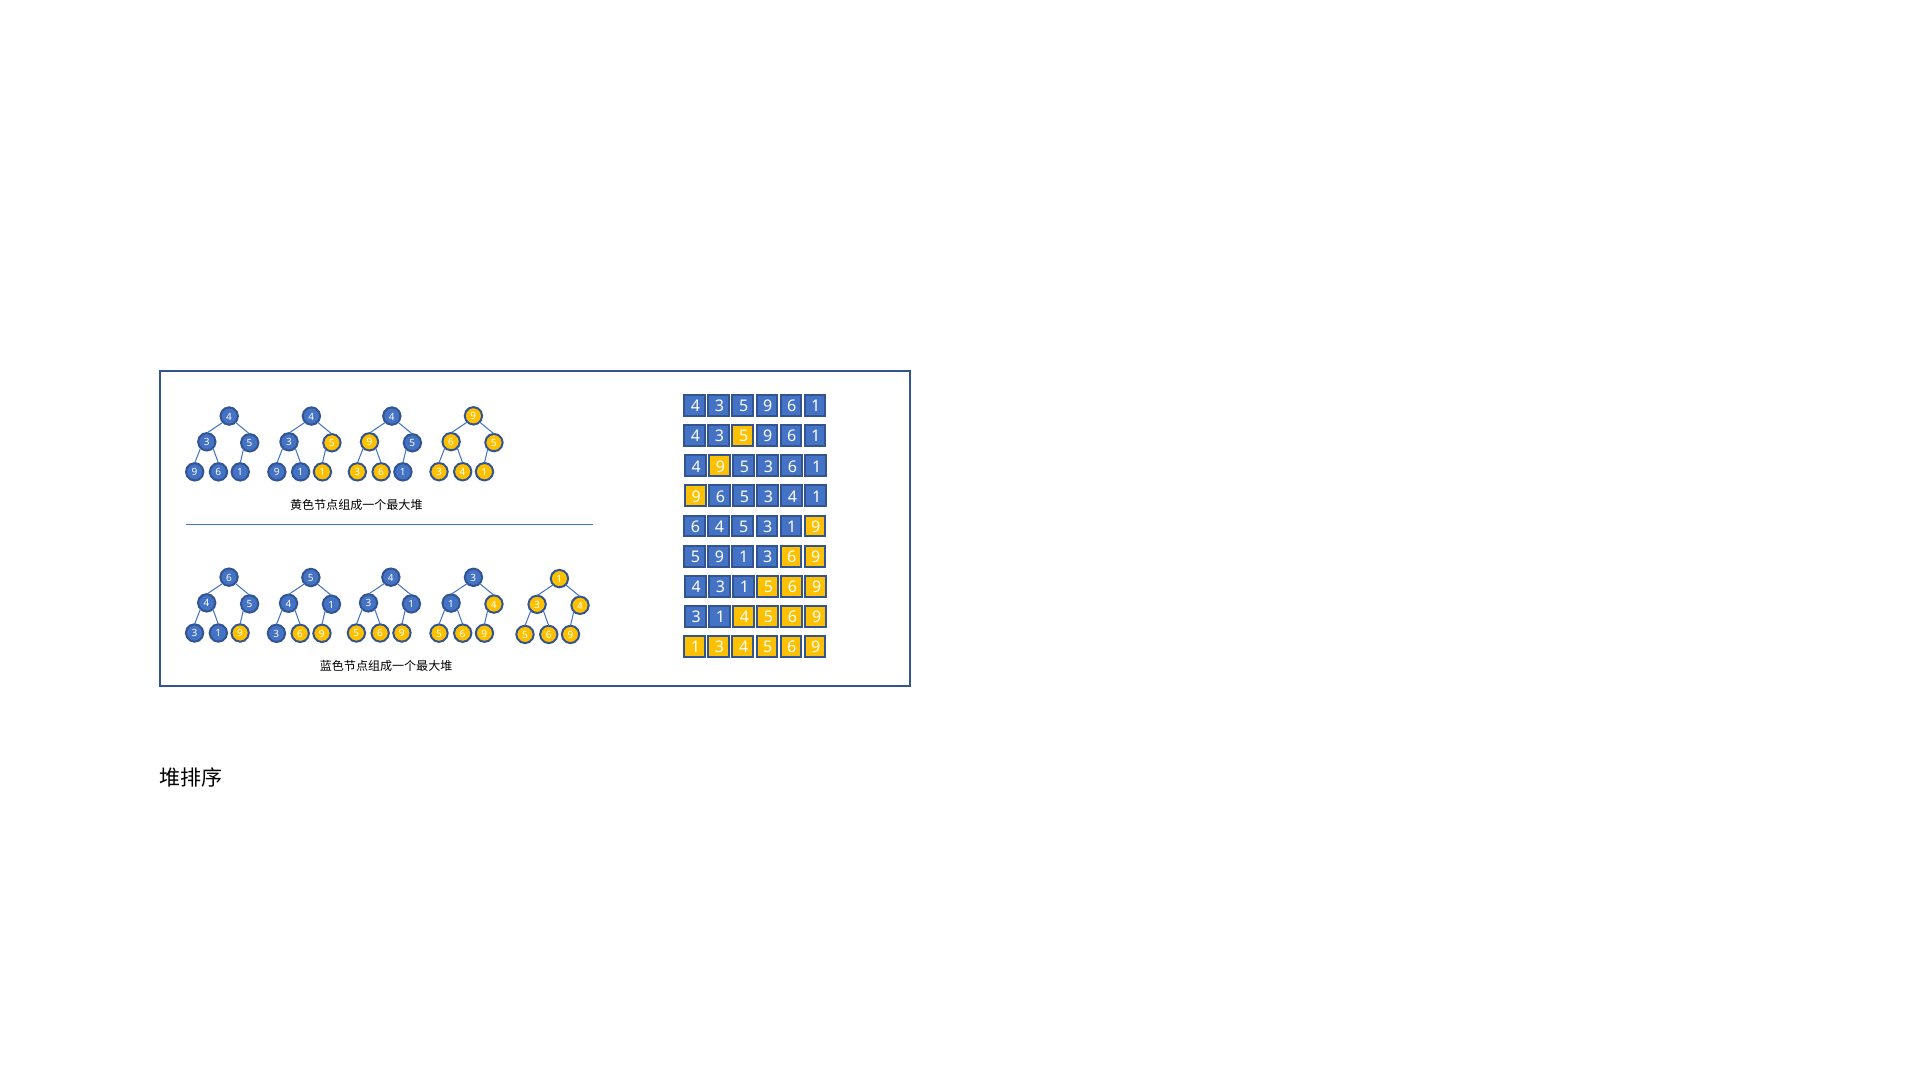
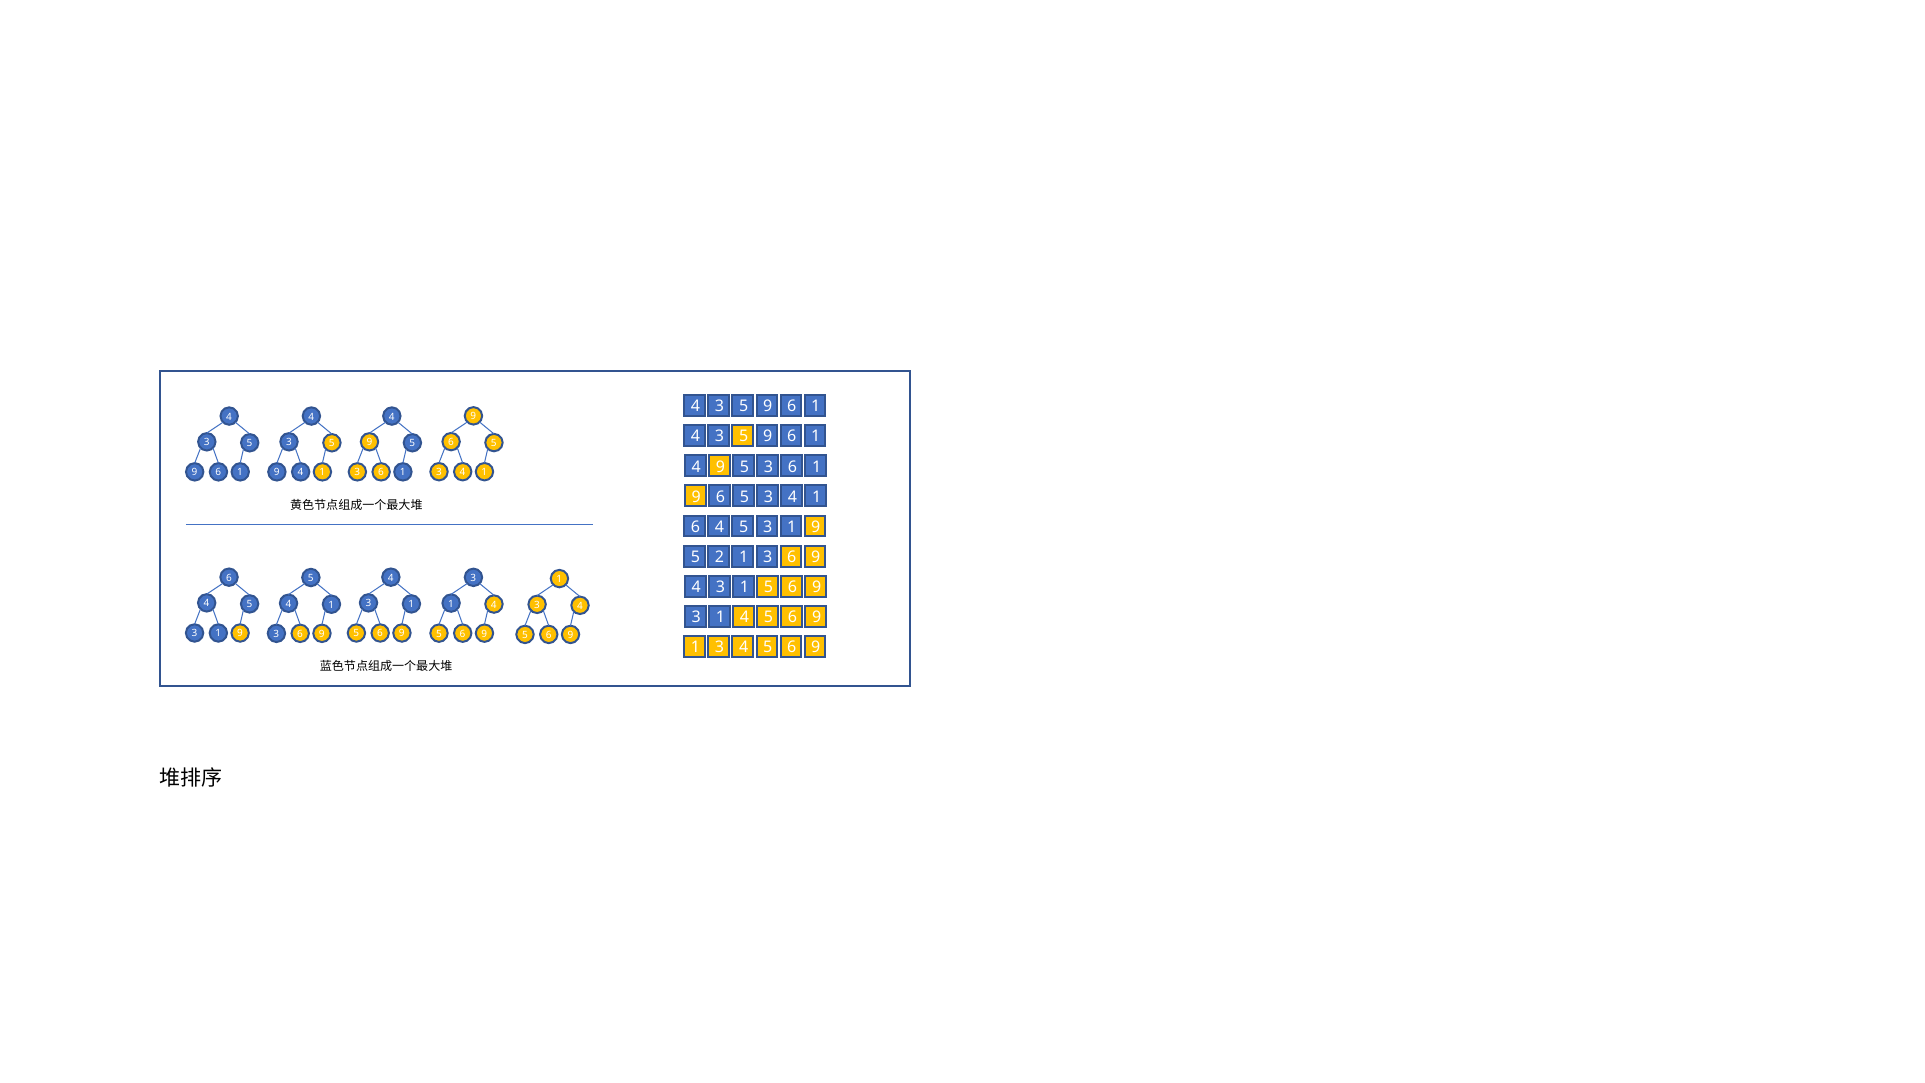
1 at (301, 472): 1 -> 4
9 at (720, 557): 9 -> 2
